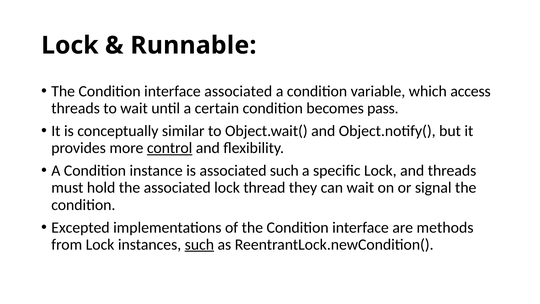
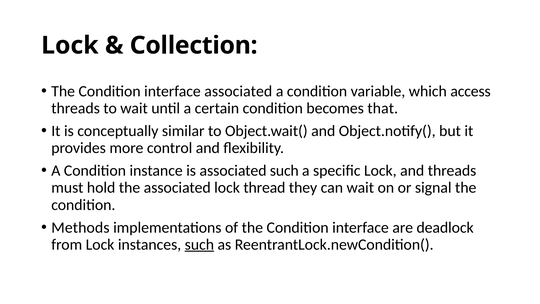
Runnable: Runnable -> Collection
pass: pass -> that
control underline: present -> none
Excepted: Excepted -> Methods
methods: methods -> deadlock
